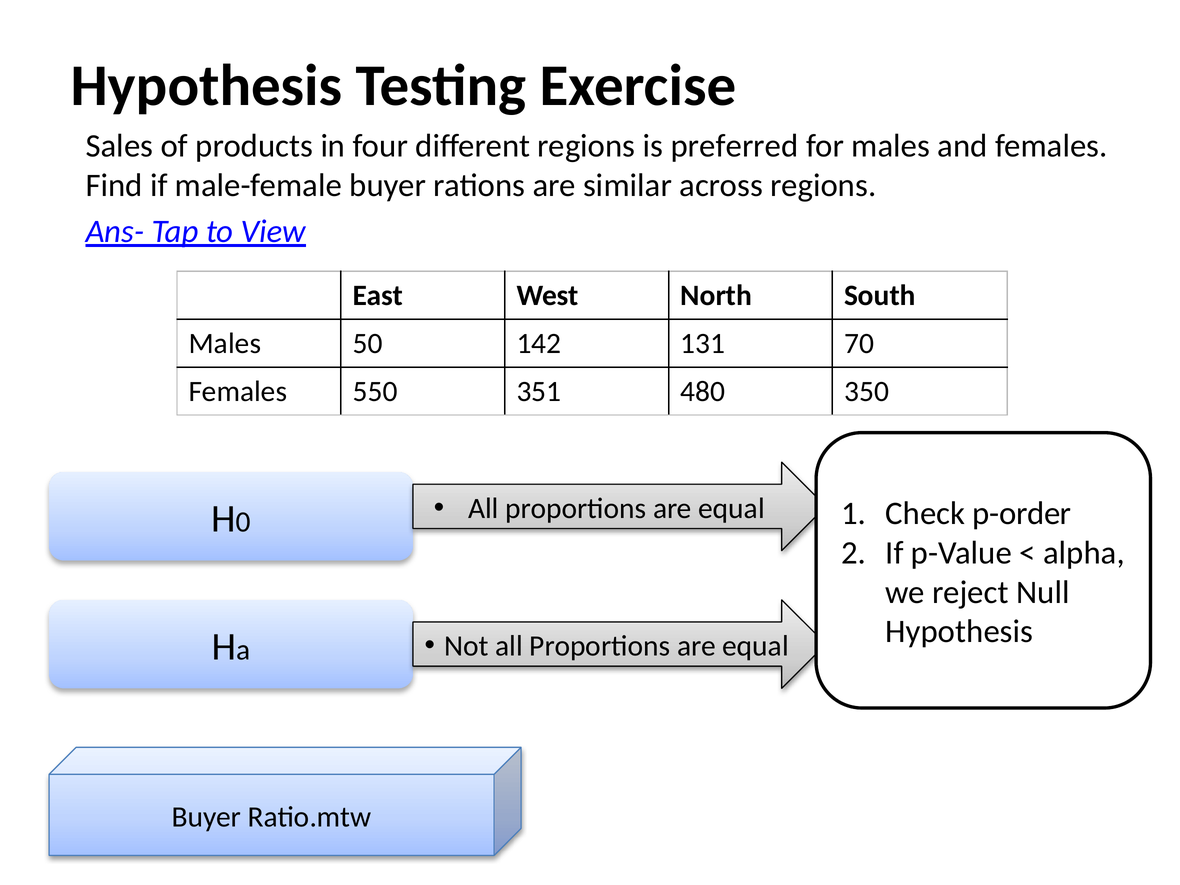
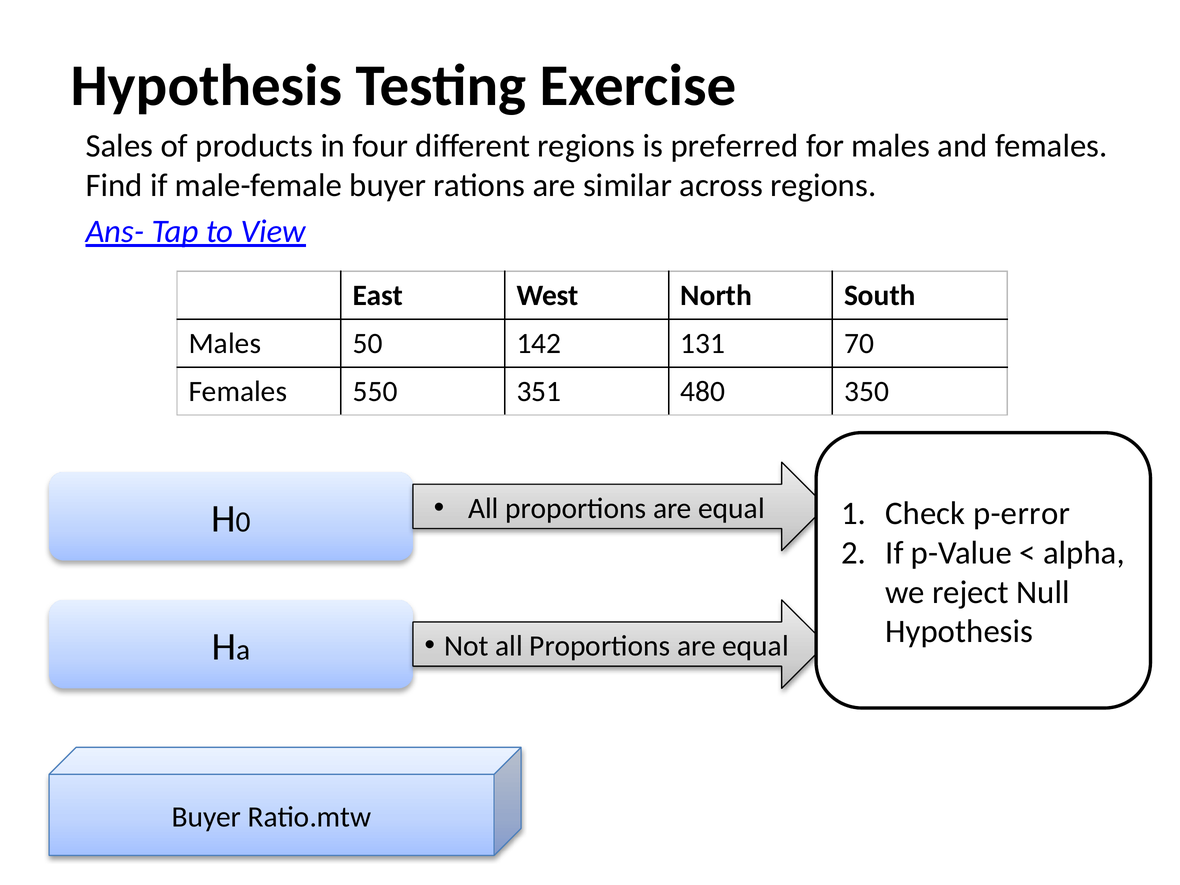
p-order: p-order -> p-error
